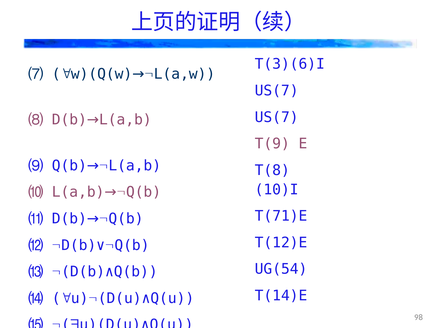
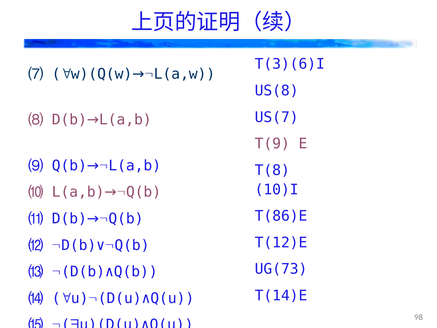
US(7 at (277, 91): US(7 -> US(8
T(71)E: T(71)E -> T(86)E
UG(54: UG(54 -> UG(73
